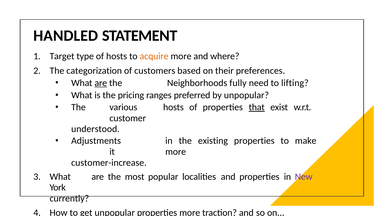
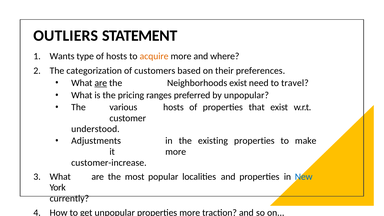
HANDLED: HANDLED -> OUTLIERS
Target: Target -> Wants
Neighborhoods fully: fully -> exist
lifting: lifting -> travel
that underline: present -> none
New colour: purple -> blue
